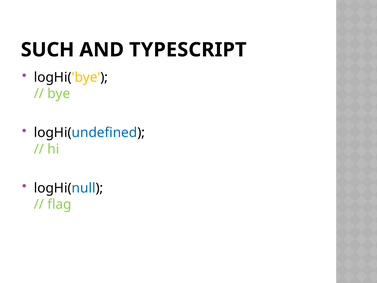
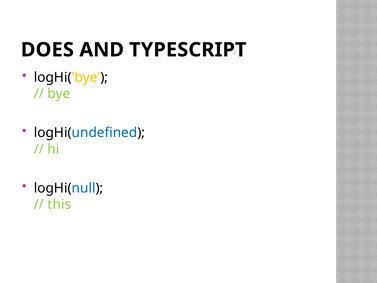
SUCH: SUCH -> DOES
flag: flag -> this
